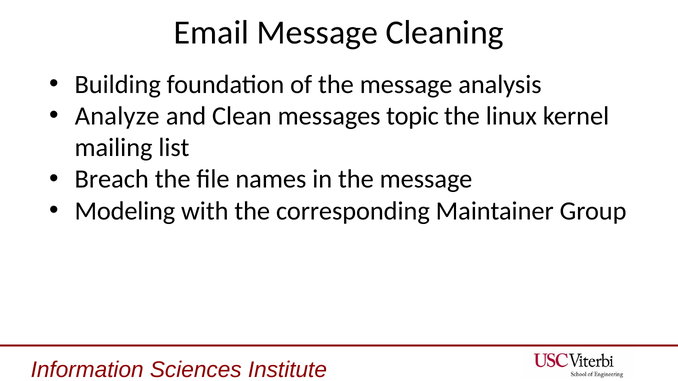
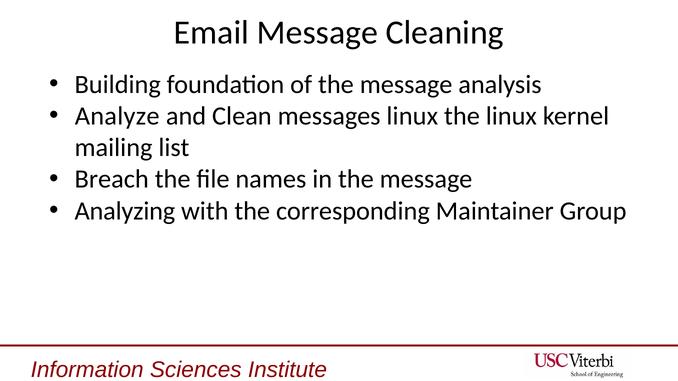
messages topic: topic -> linux
Modeling: Modeling -> Analyzing
